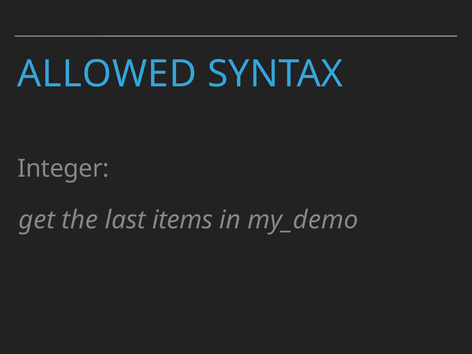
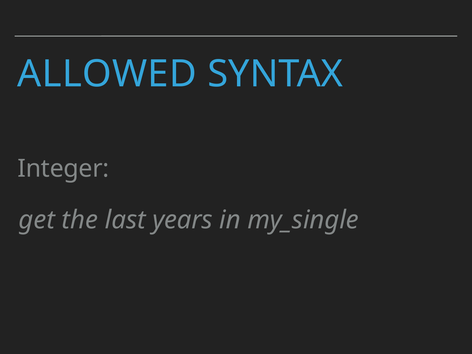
items: items -> years
my_demo: my_demo -> my_single
